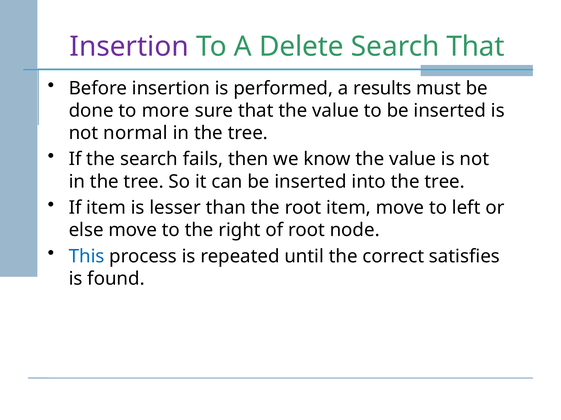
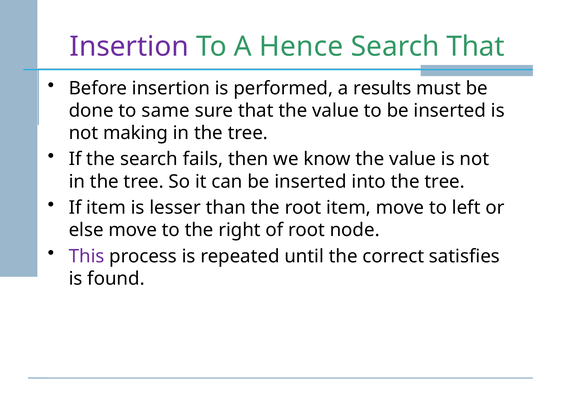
Delete: Delete -> Hence
more: more -> same
normal: normal -> making
This colour: blue -> purple
